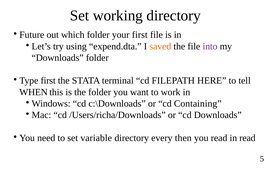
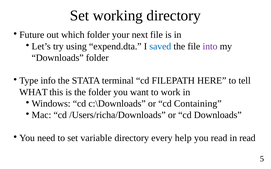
your first: first -> next
saved colour: orange -> blue
Type first: first -> info
WHEN: WHEN -> WHAT
then: then -> help
